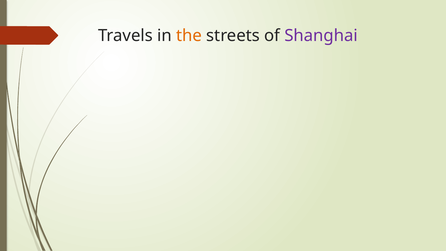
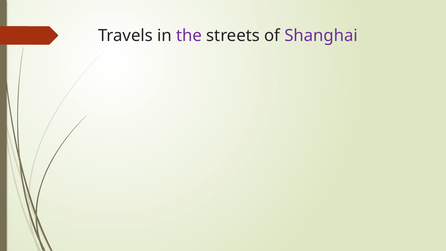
the colour: orange -> purple
